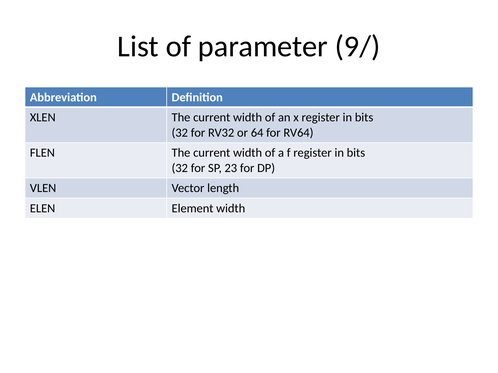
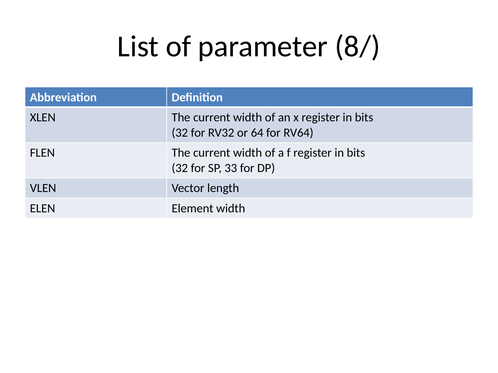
9/: 9/ -> 8/
23: 23 -> 33
